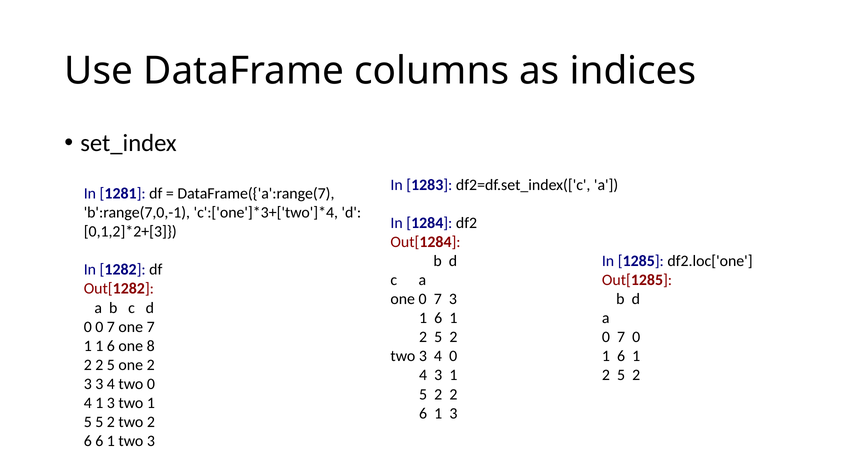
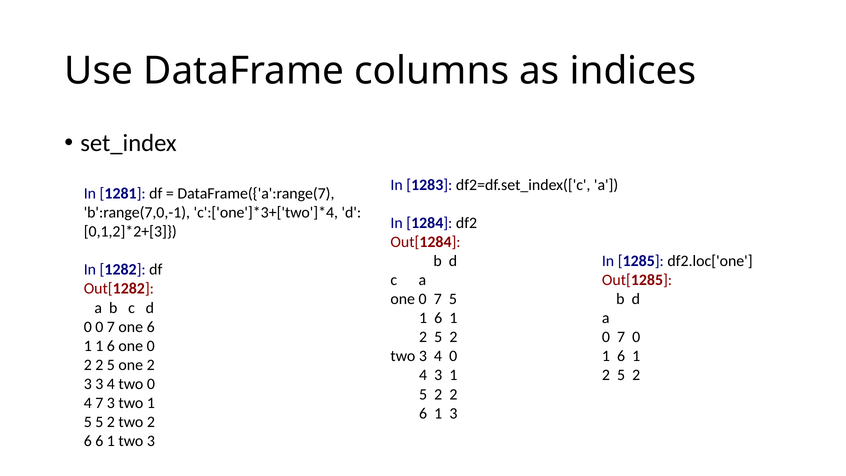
7 3: 3 -> 5
one 7: 7 -> 6
6 one 8: 8 -> 0
4 1: 1 -> 7
